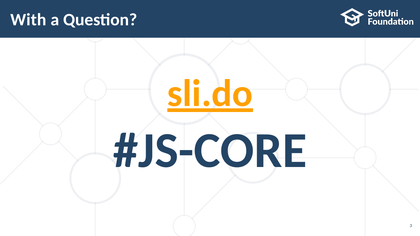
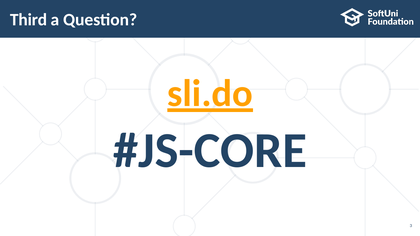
With: With -> Third
